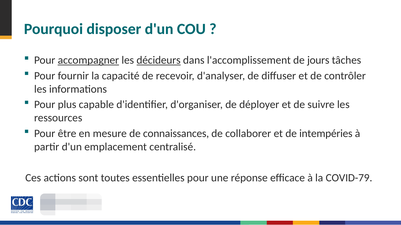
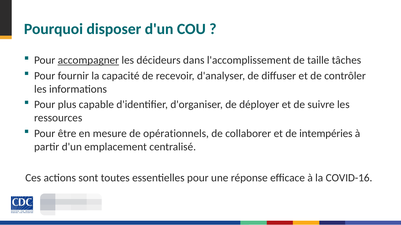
décideurs underline: present -> none
jours: jours -> taille
connaissances: connaissances -> opérationnels
COVID-79: COVID-79 -> COVID-16
